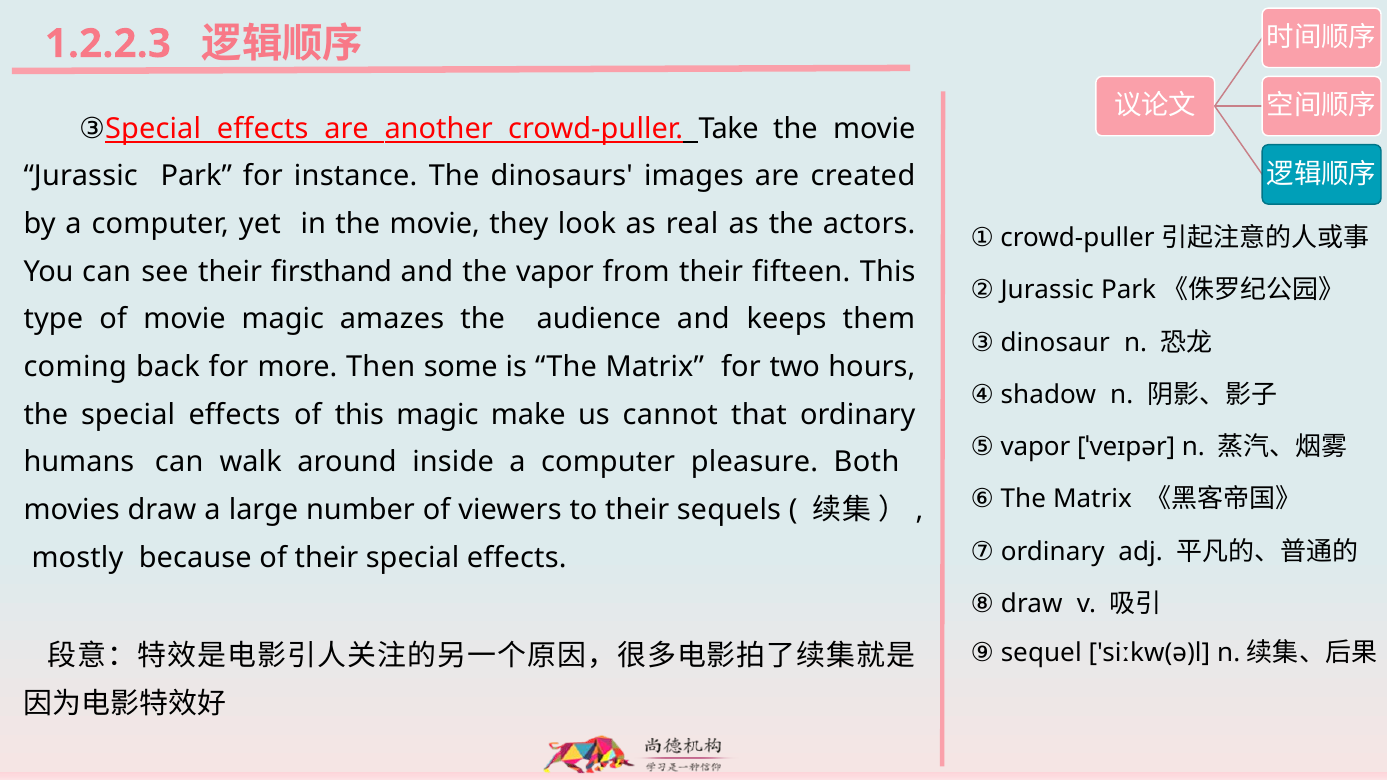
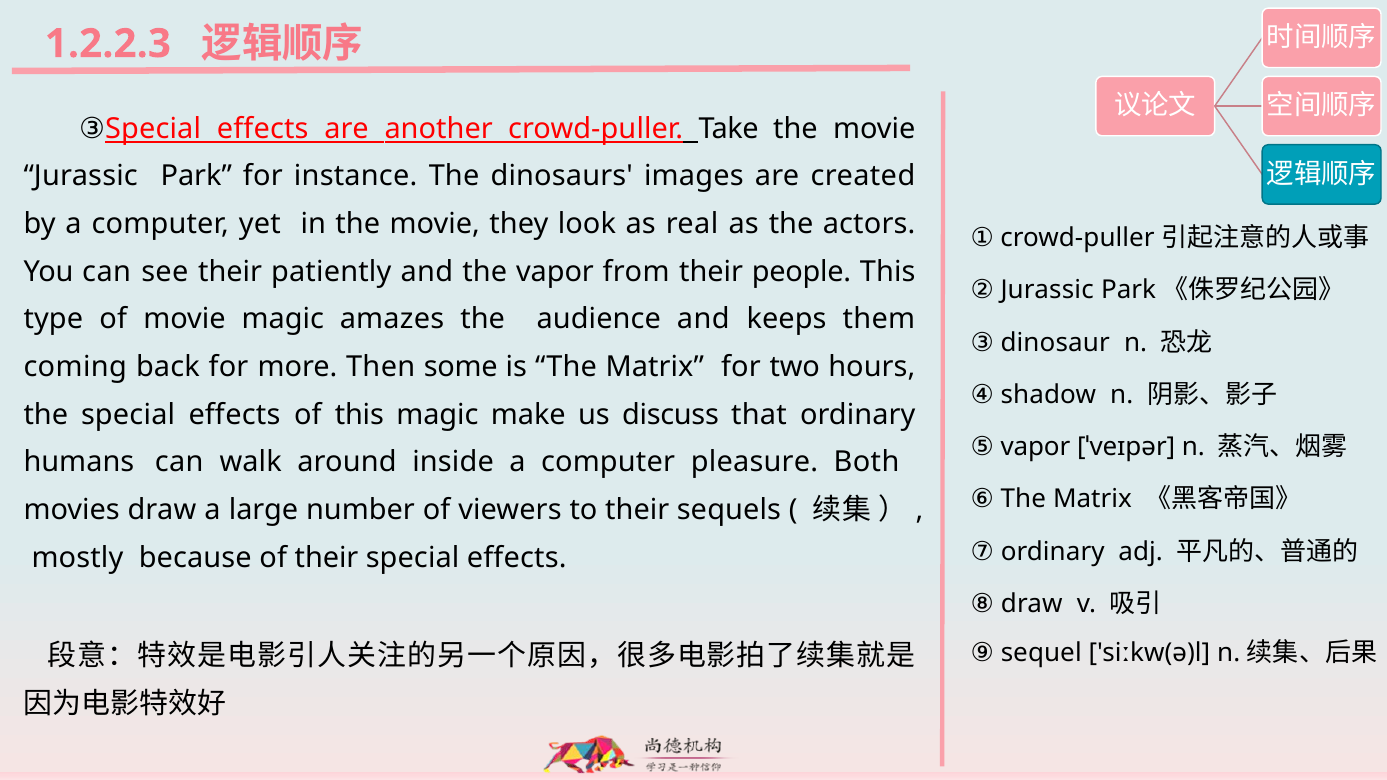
firsthand: firsthand -> patiently
fifteen: fifteen -> people
cannot: cannot -> discuss
